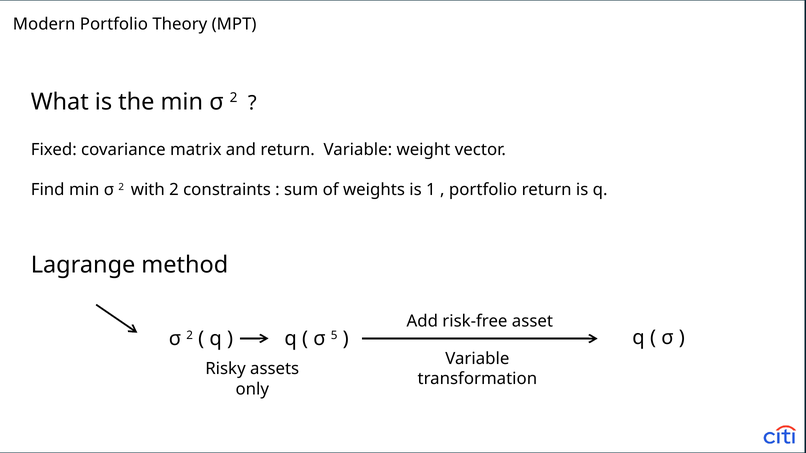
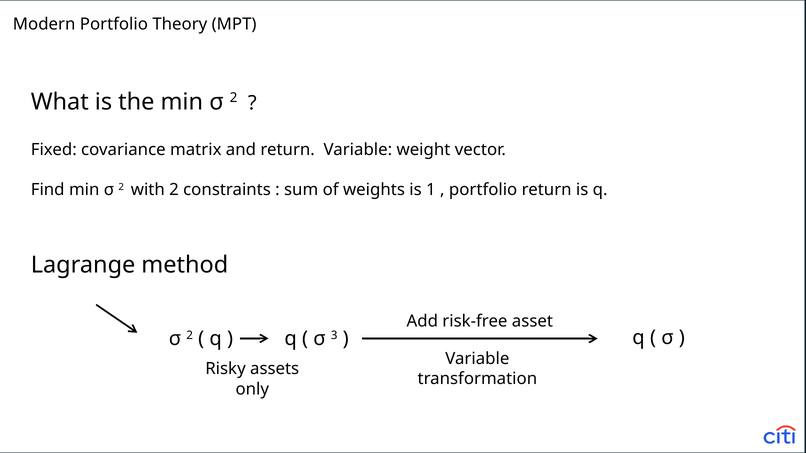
5: 5 -> 3
